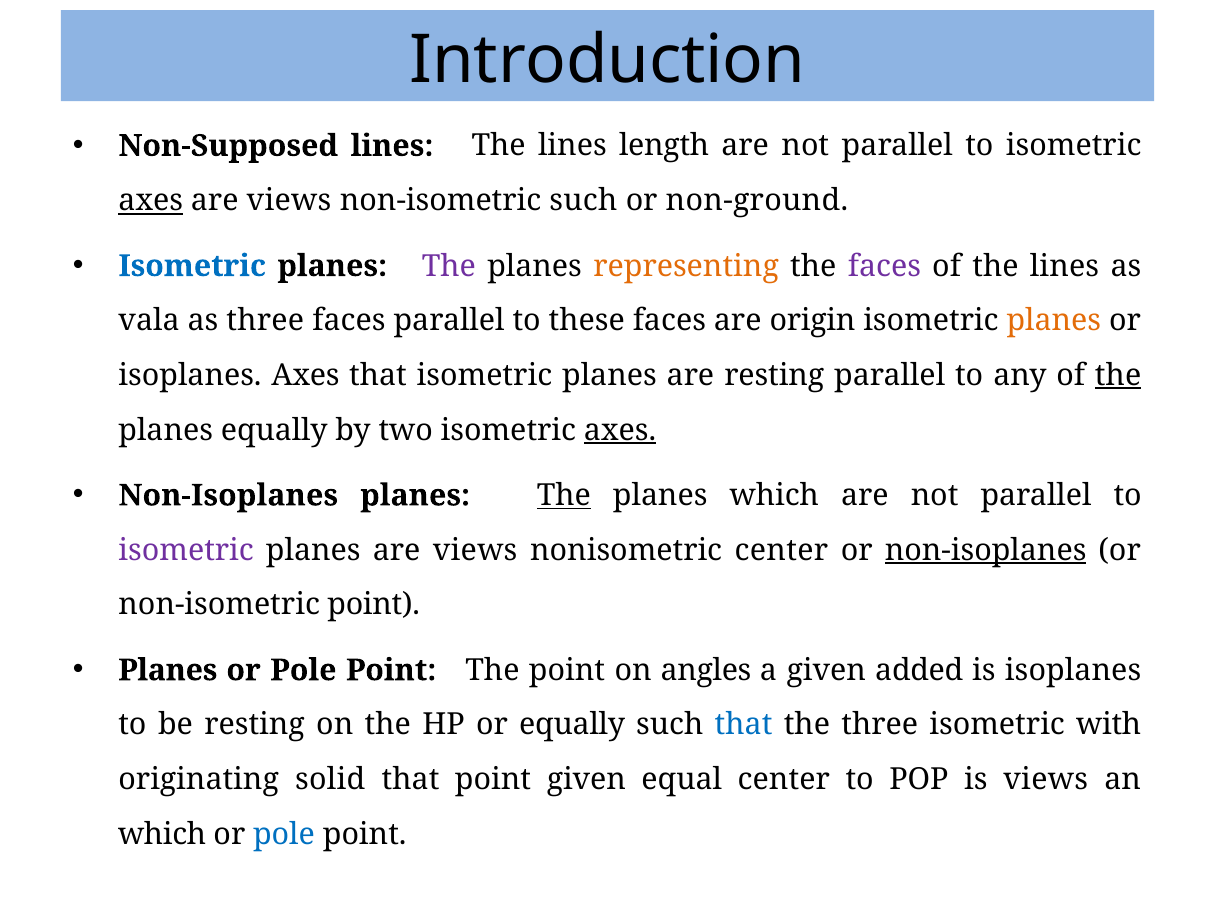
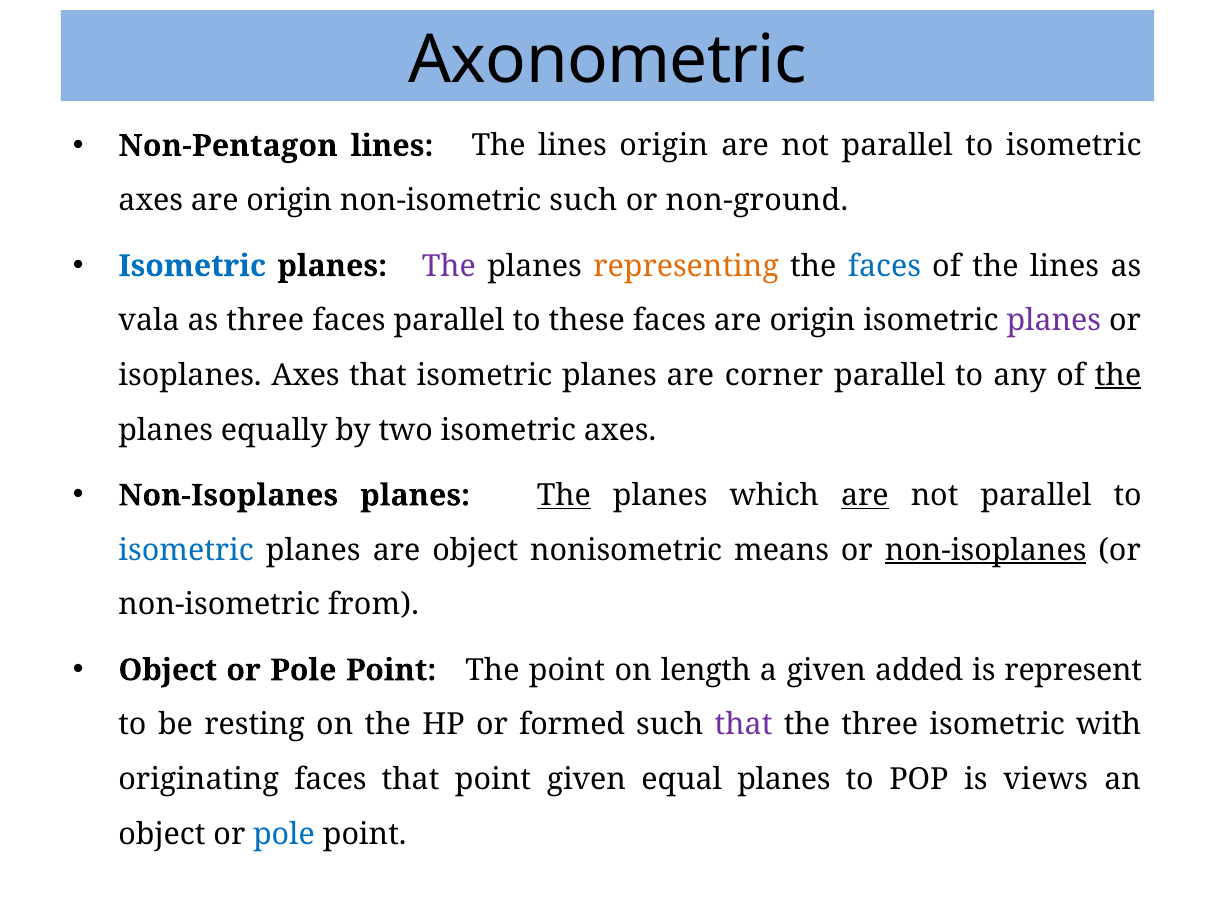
Introduction: Introduction -> Axonometric
Non-Supposed: Non-Supposed -> Non-Pentagon
lines length: length -> origin
axes at (151, 201) underline: present -> none
views at (289, 201): views -> origin
faces at (884, 266) colour: purple -> blue
planes at (1054, 321) colour: orange -> purple
are resting: resting -> corner
axes at (620, 430) underline: present -> none
are at (865, 496) underline: none -> present
isometric at (186, 550) colour: purple -> blue
planes are views: views -> object
nonisometric center: center -> means
non-isometric point: point -> from
Planes at (168, 670): Planes -> Object
angles: angles -> length
is isoplanes: isoplanes -> represent
or equally: equally -> formed
that at (744, 725) colour: blue -> purple
originating solid: solid -> faces
equal center: center -> planes
which at (162, 834): which -> object
